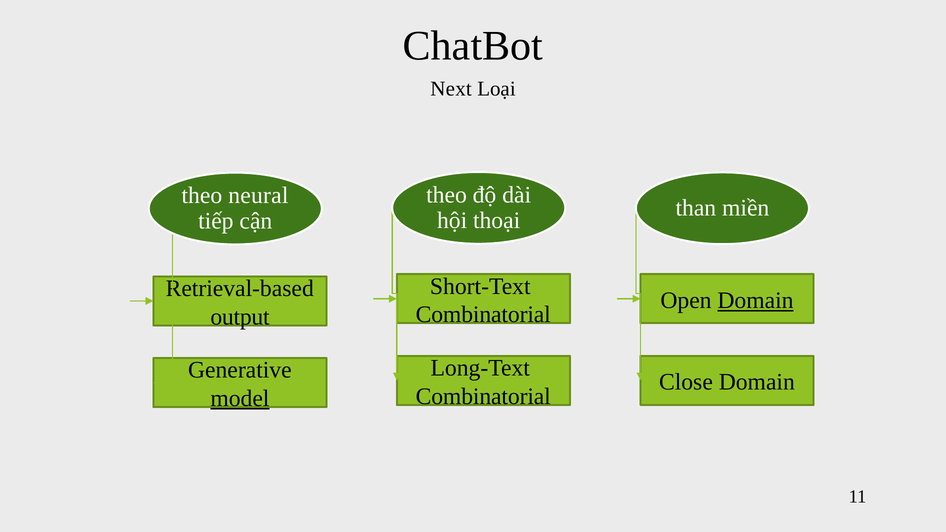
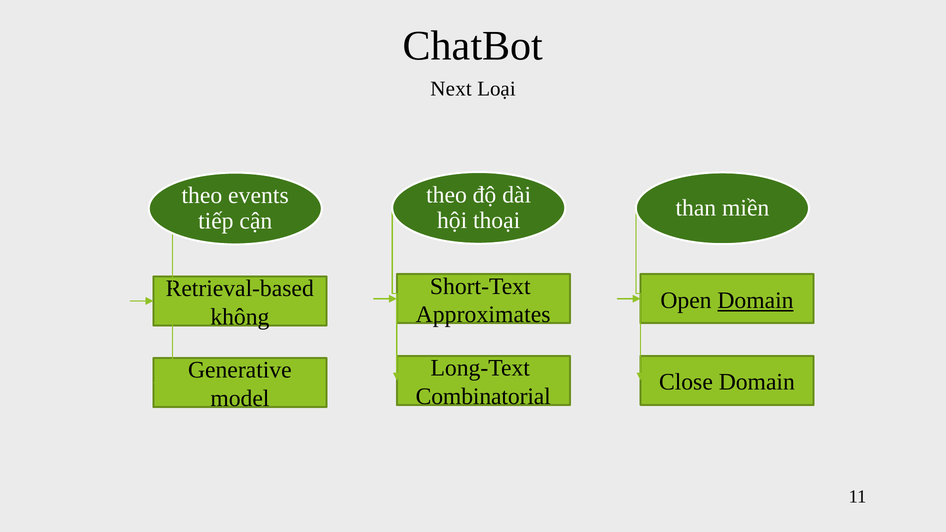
neural: neural -> events
Combinatorial at (483, 315): Combinatorial -> Approximates
output: output -> không
model underline: present -> none
